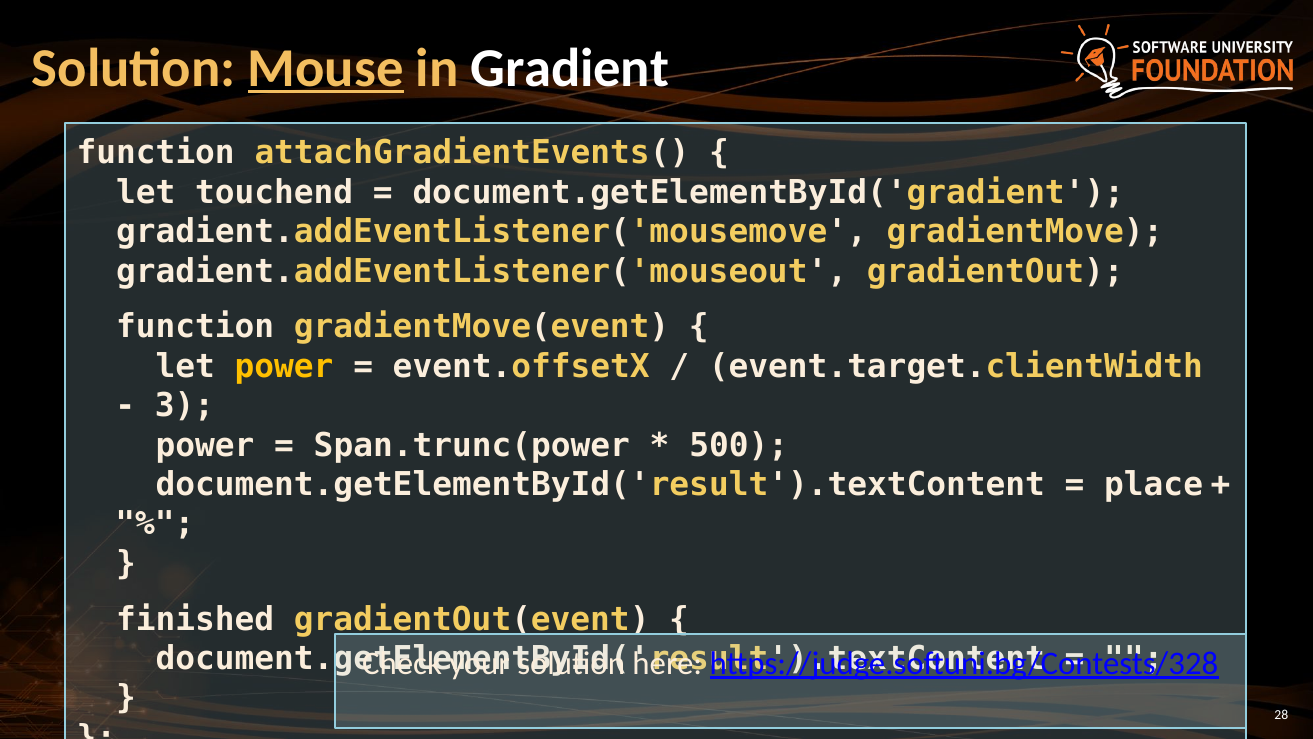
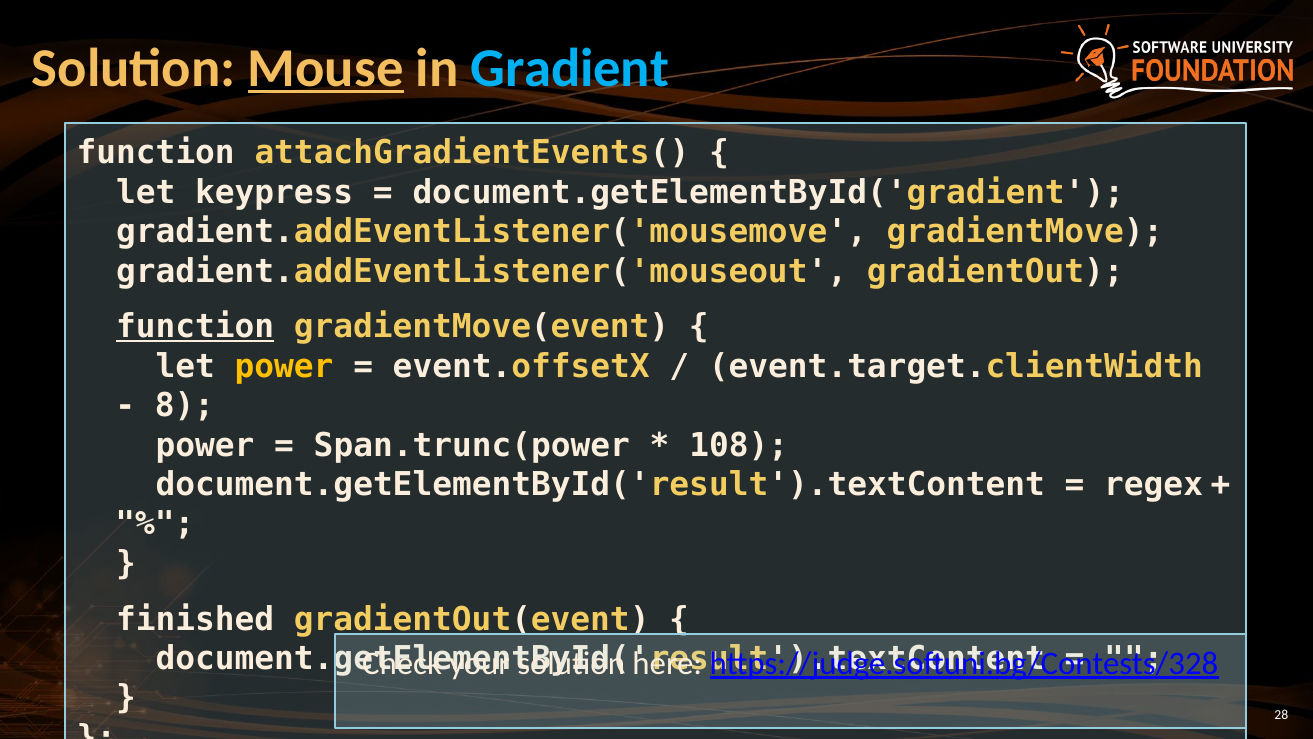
Gradient colour: white -> light blue
touchend: touchend -> keypress
function at (195, 327) underline: none -> present
3: 3 -> 8
500: 500 -> 108
place: place -> regex
